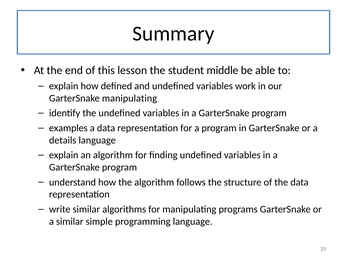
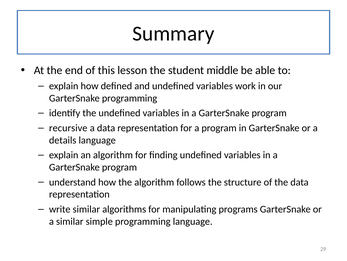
GarterSnake manipulating: manipulating -> programming
examples: examples -> recursive
